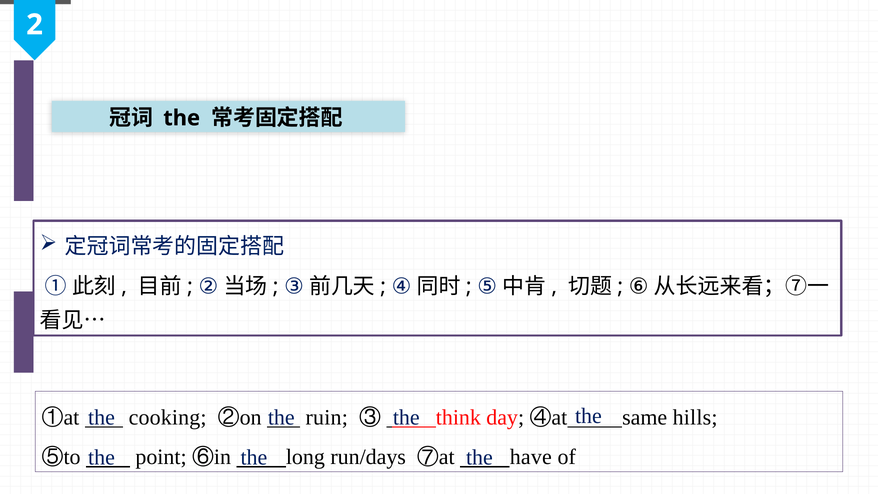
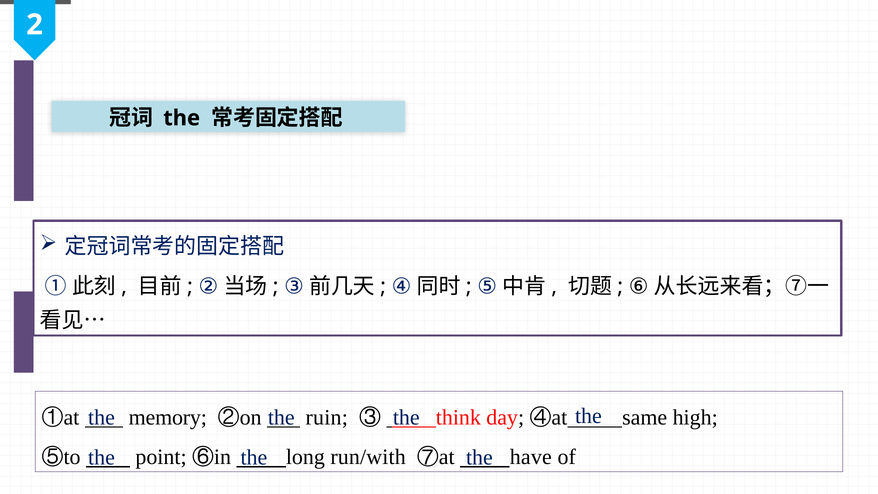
cooking: cooking -> memory
hills: hills -> high
run/days: run/days -> run/with
